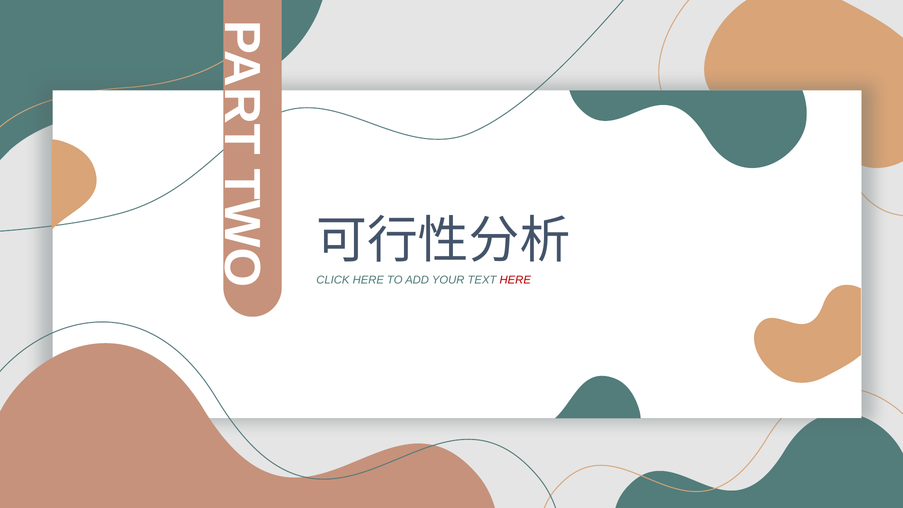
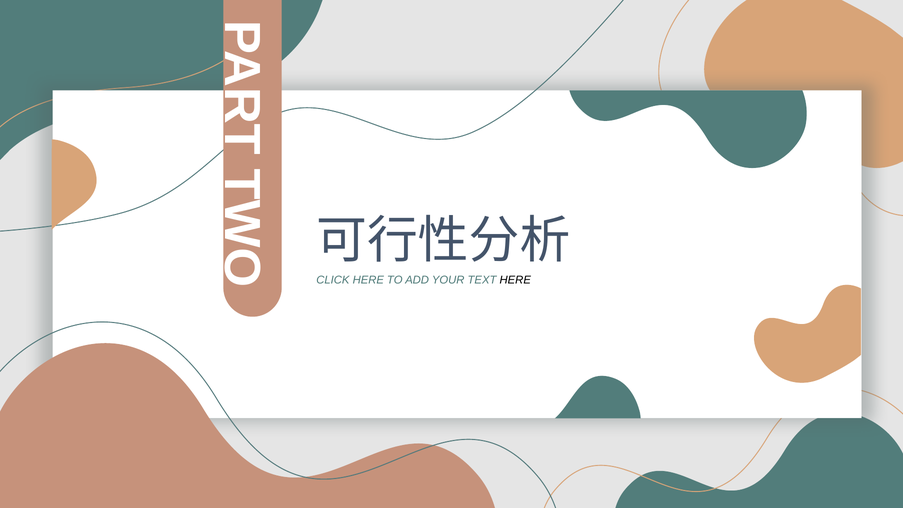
HERE at (515, 280) colour: red -> black
